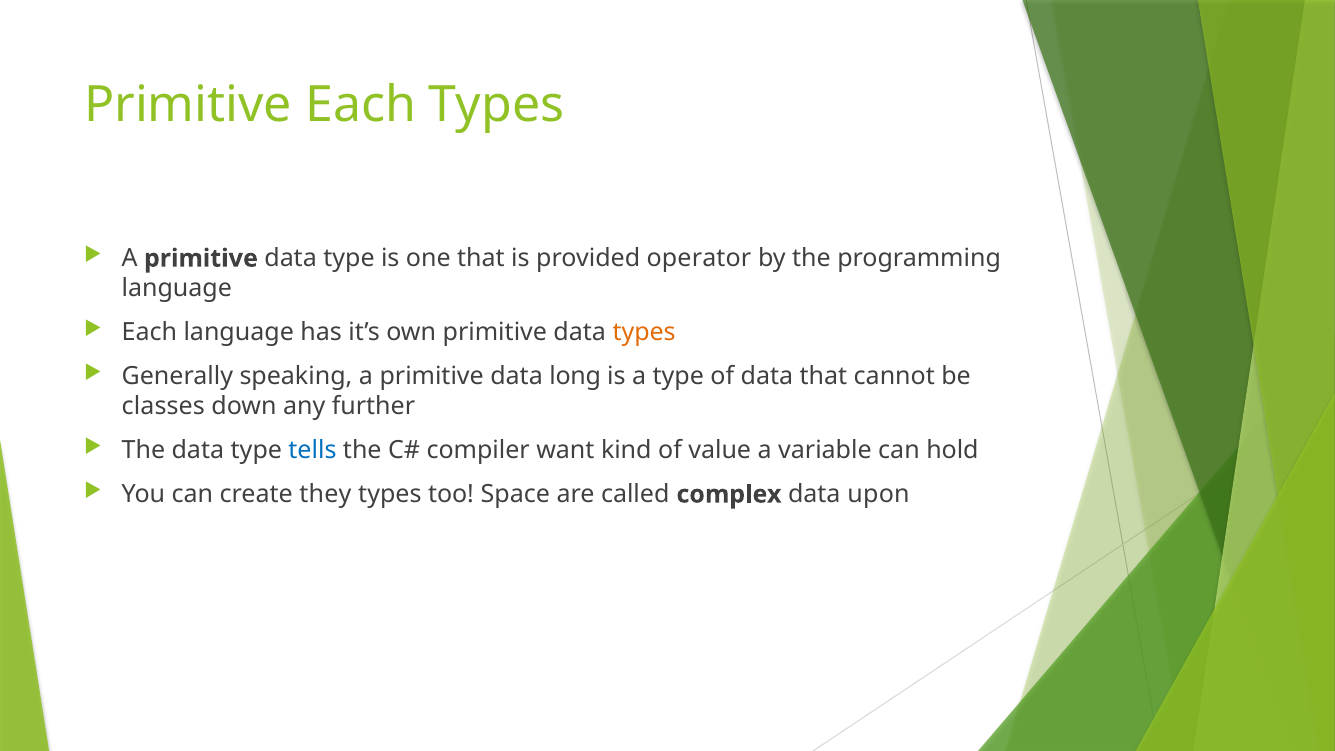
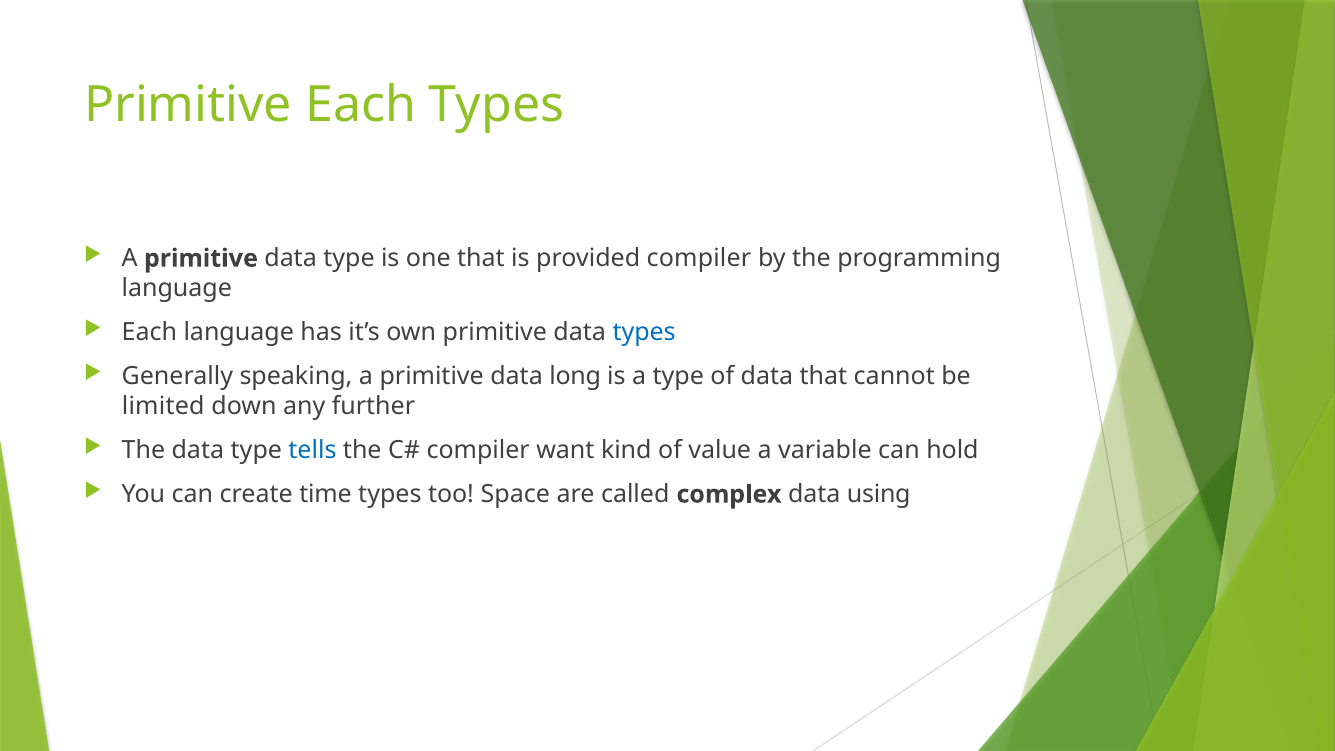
provided operator: operator -> compiler
types at (644, 332) colour: orange -> blue
classes: classes -> limited
they: they -> time
upon: upon -> using
